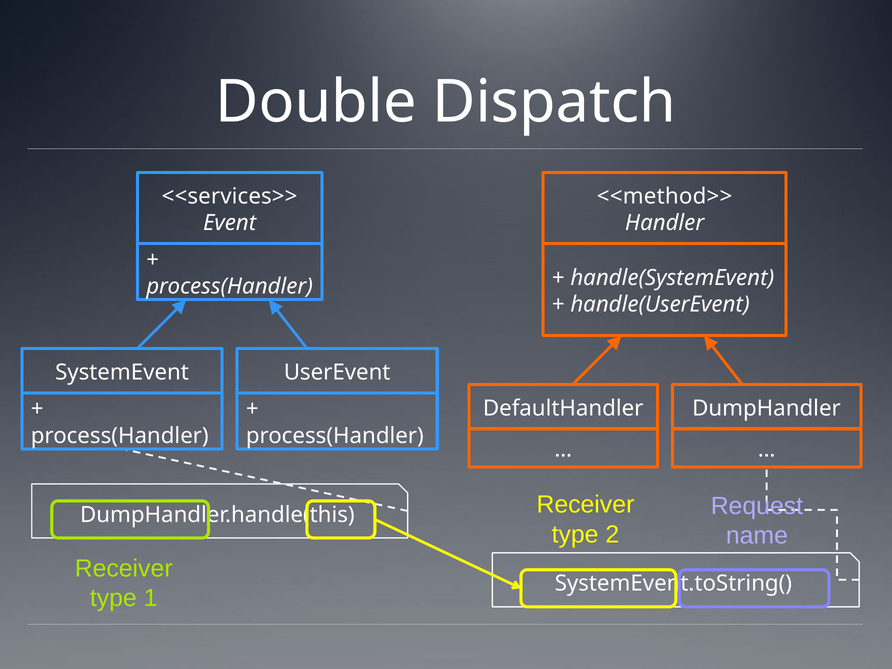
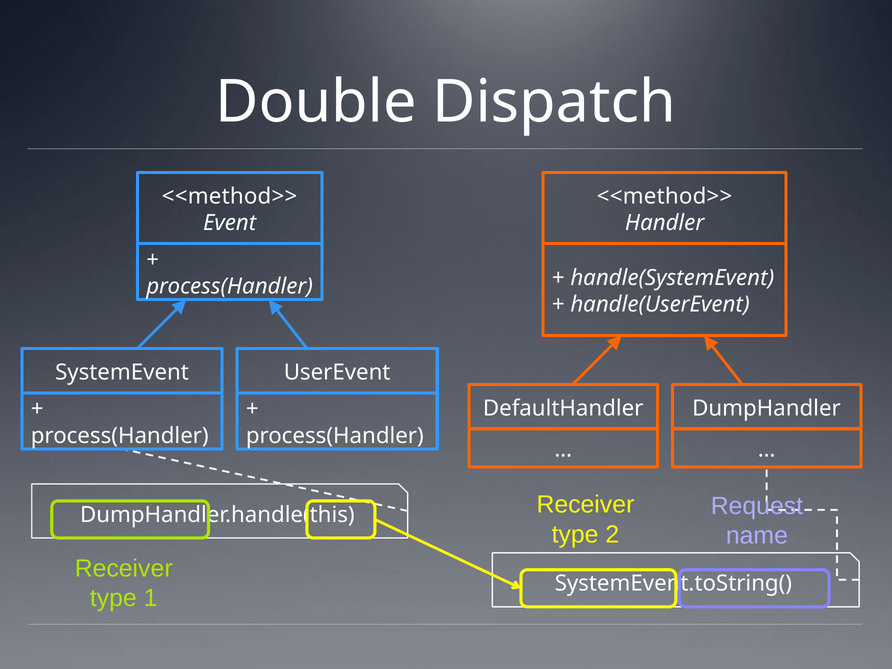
<<services>> at (230, 196): <<services>> -> <<method>>
